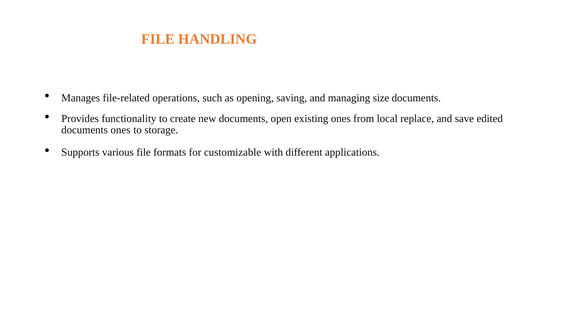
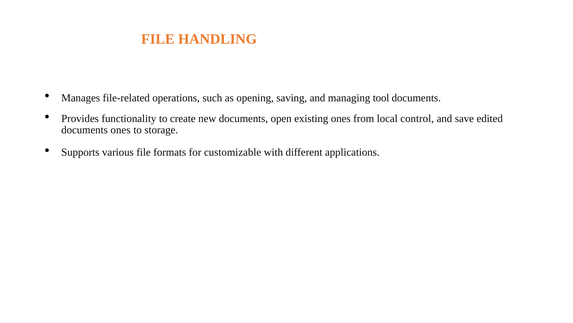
size: size -> tool
replace: replace -> control
